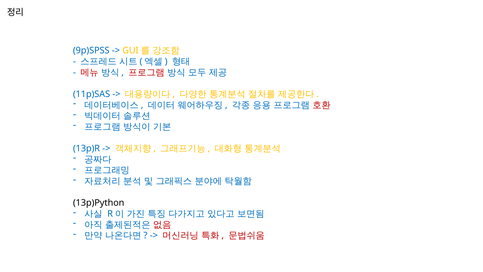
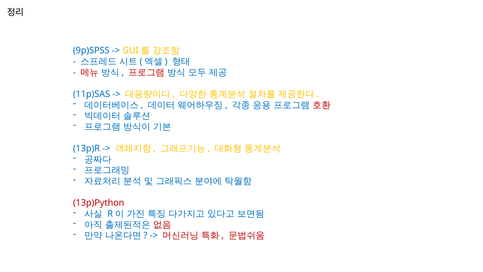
13p)Python colour: black -> red
